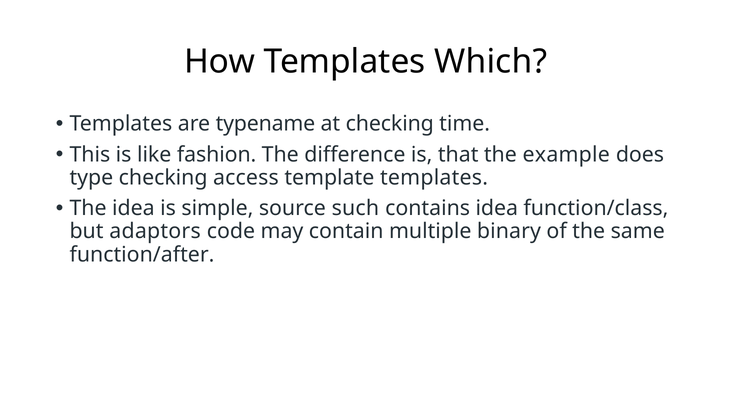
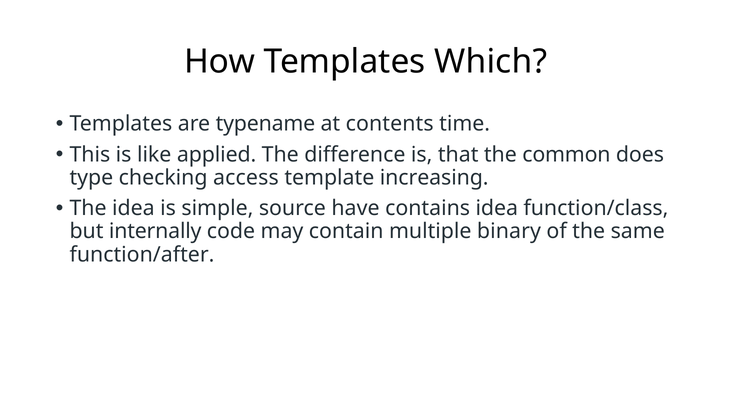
at checking: checking -> contents
fashion: fashion -> applied
example: example -> common
template templates: templates -> increasing
such: such -> have
adaptors: adaptors -> internally
